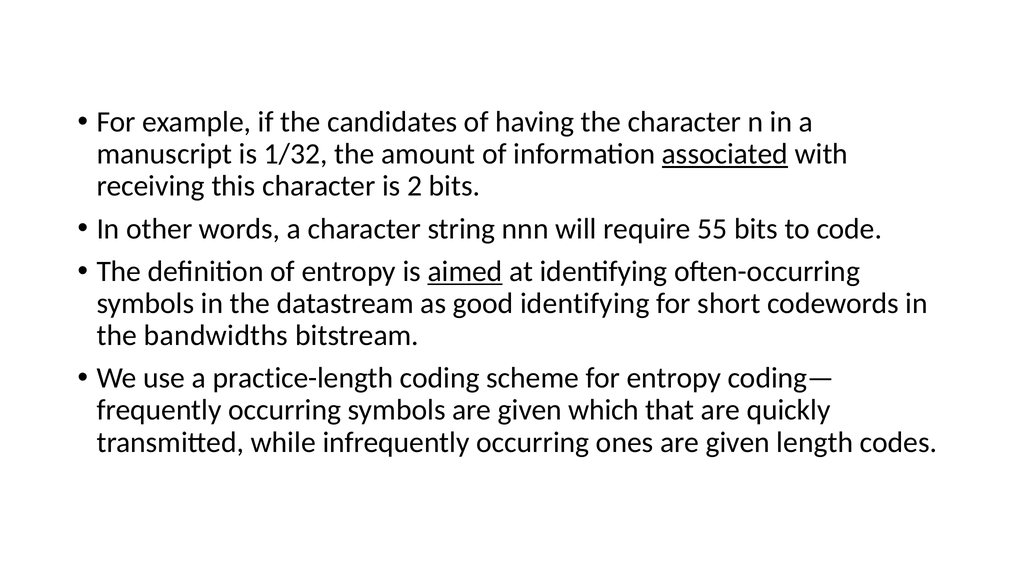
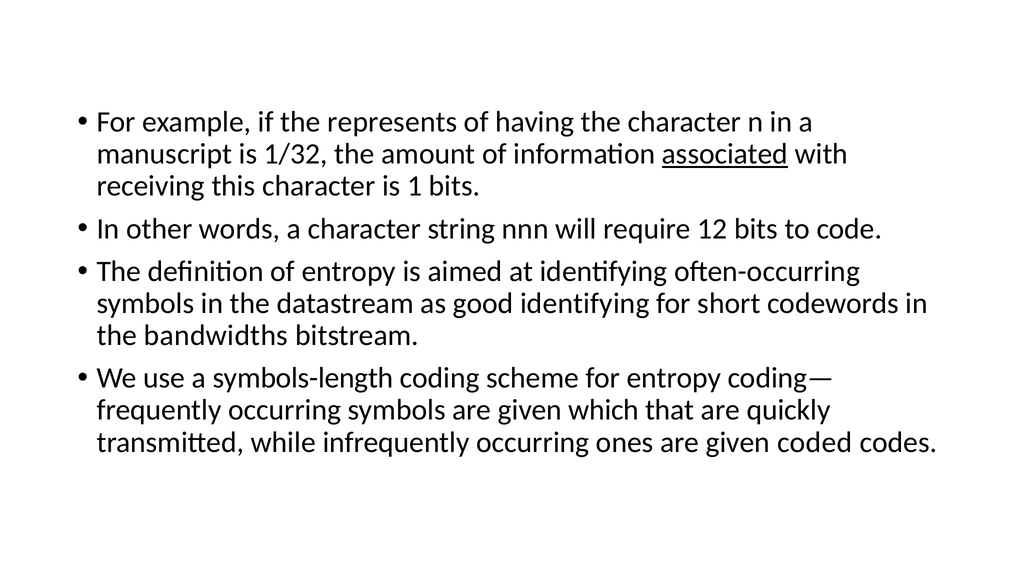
candidates: candidates -> represents
2: 2 -> 1
55: 55 -> 12
aimed underline: present -> none
practice-length: practice-length -> symbols-length
length: length -> coded
